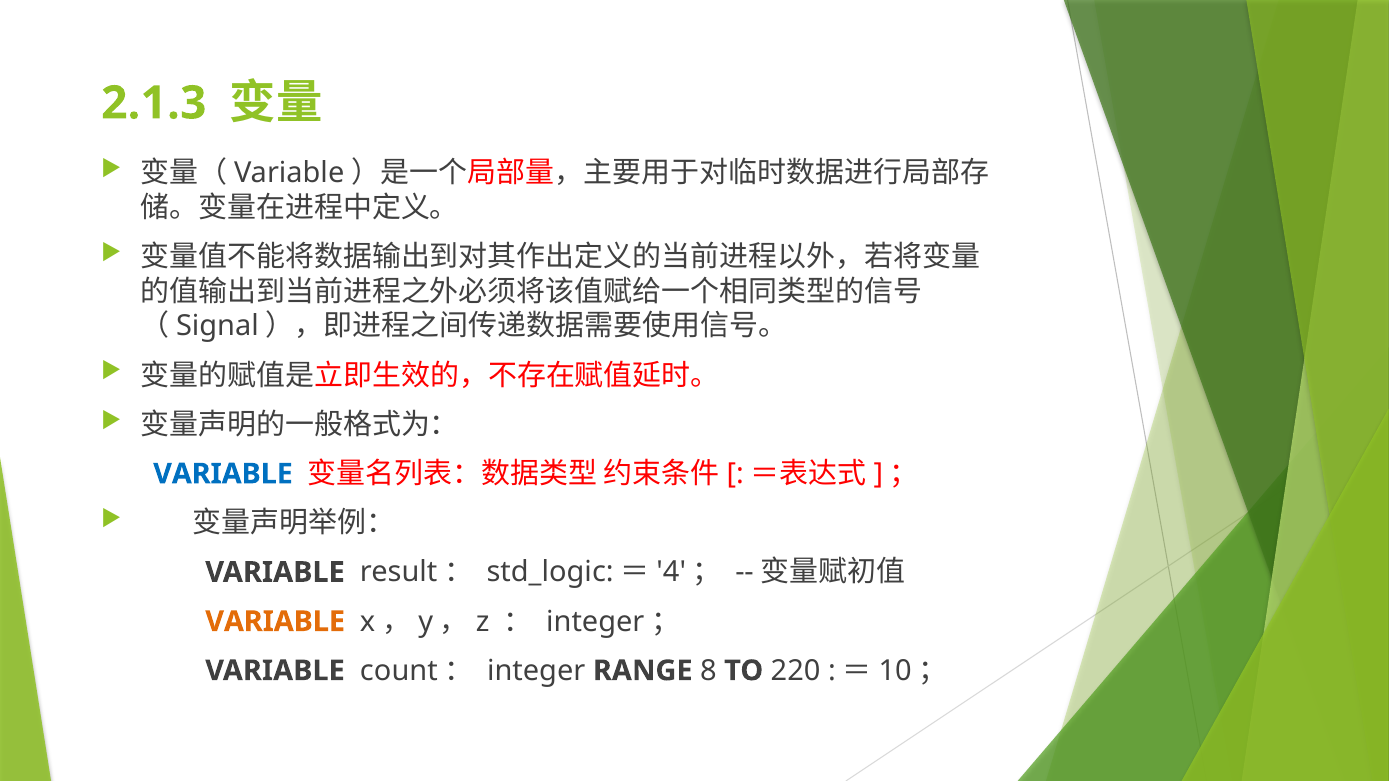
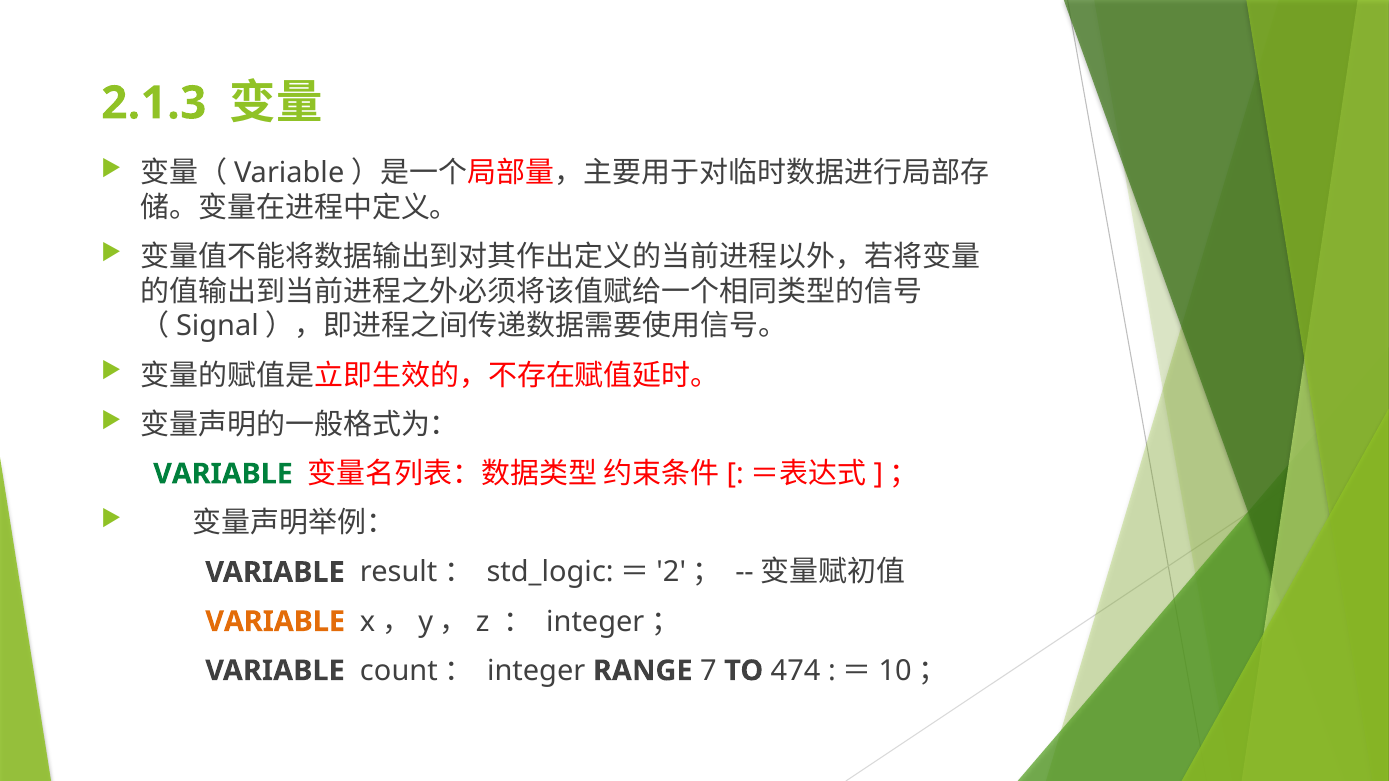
VARIABLE at (223, 474) colour: blue -> green
4: 4 -> 2
8: 8 -> 7
220: 220 -> 474
